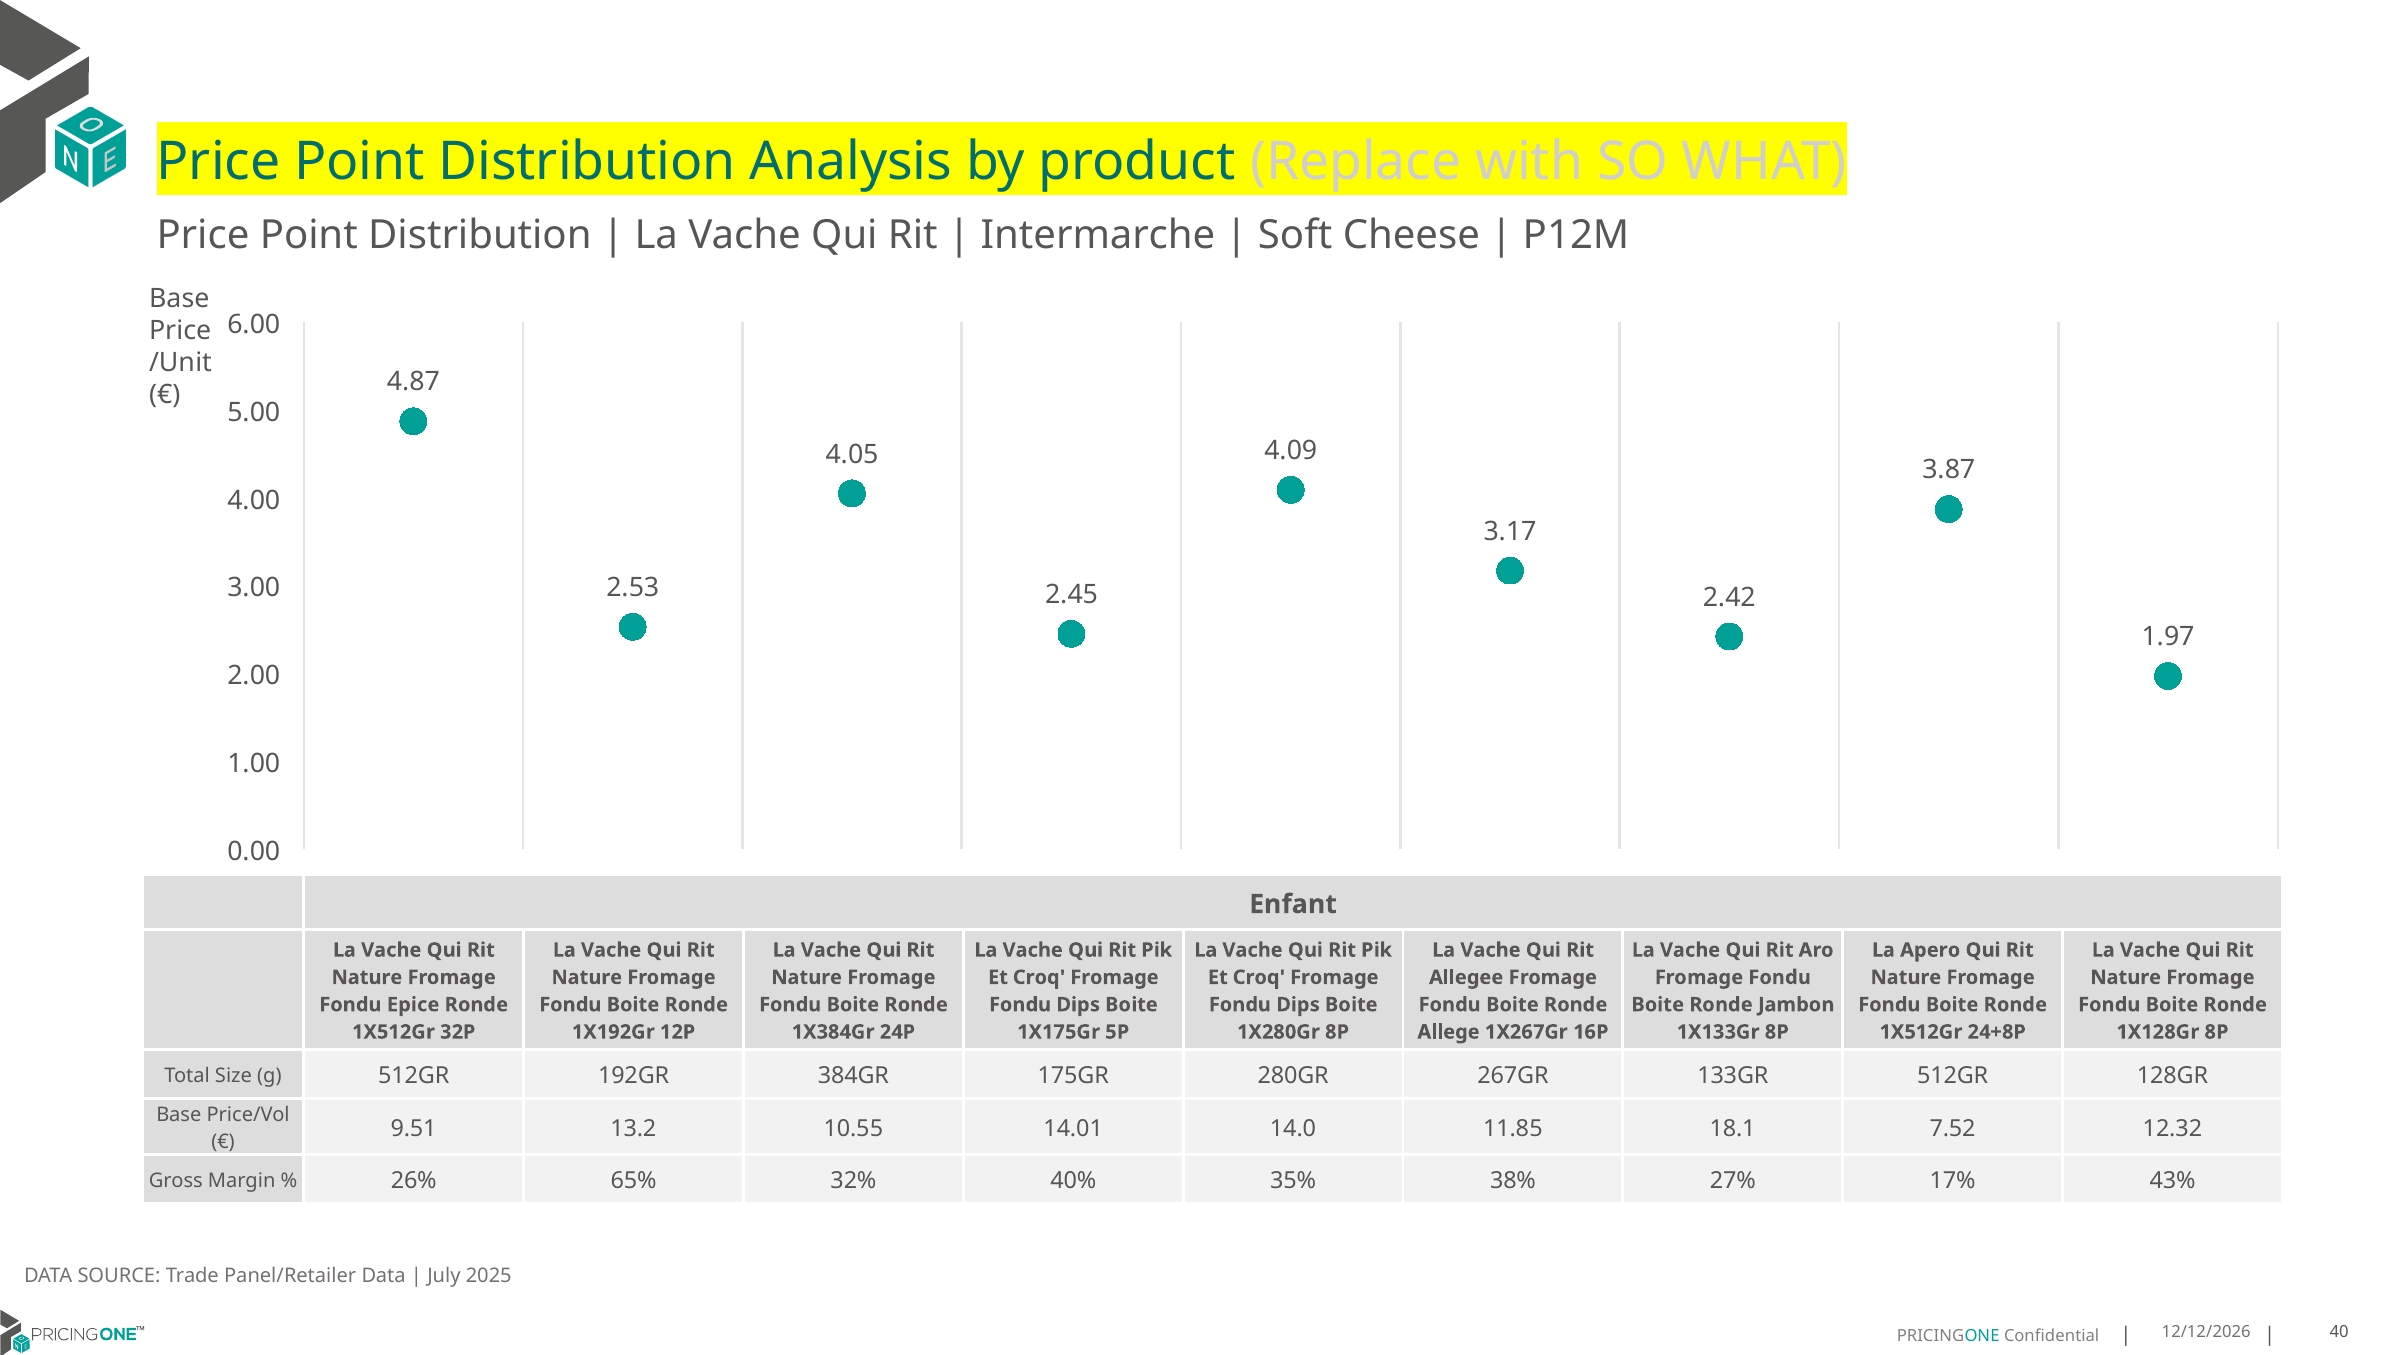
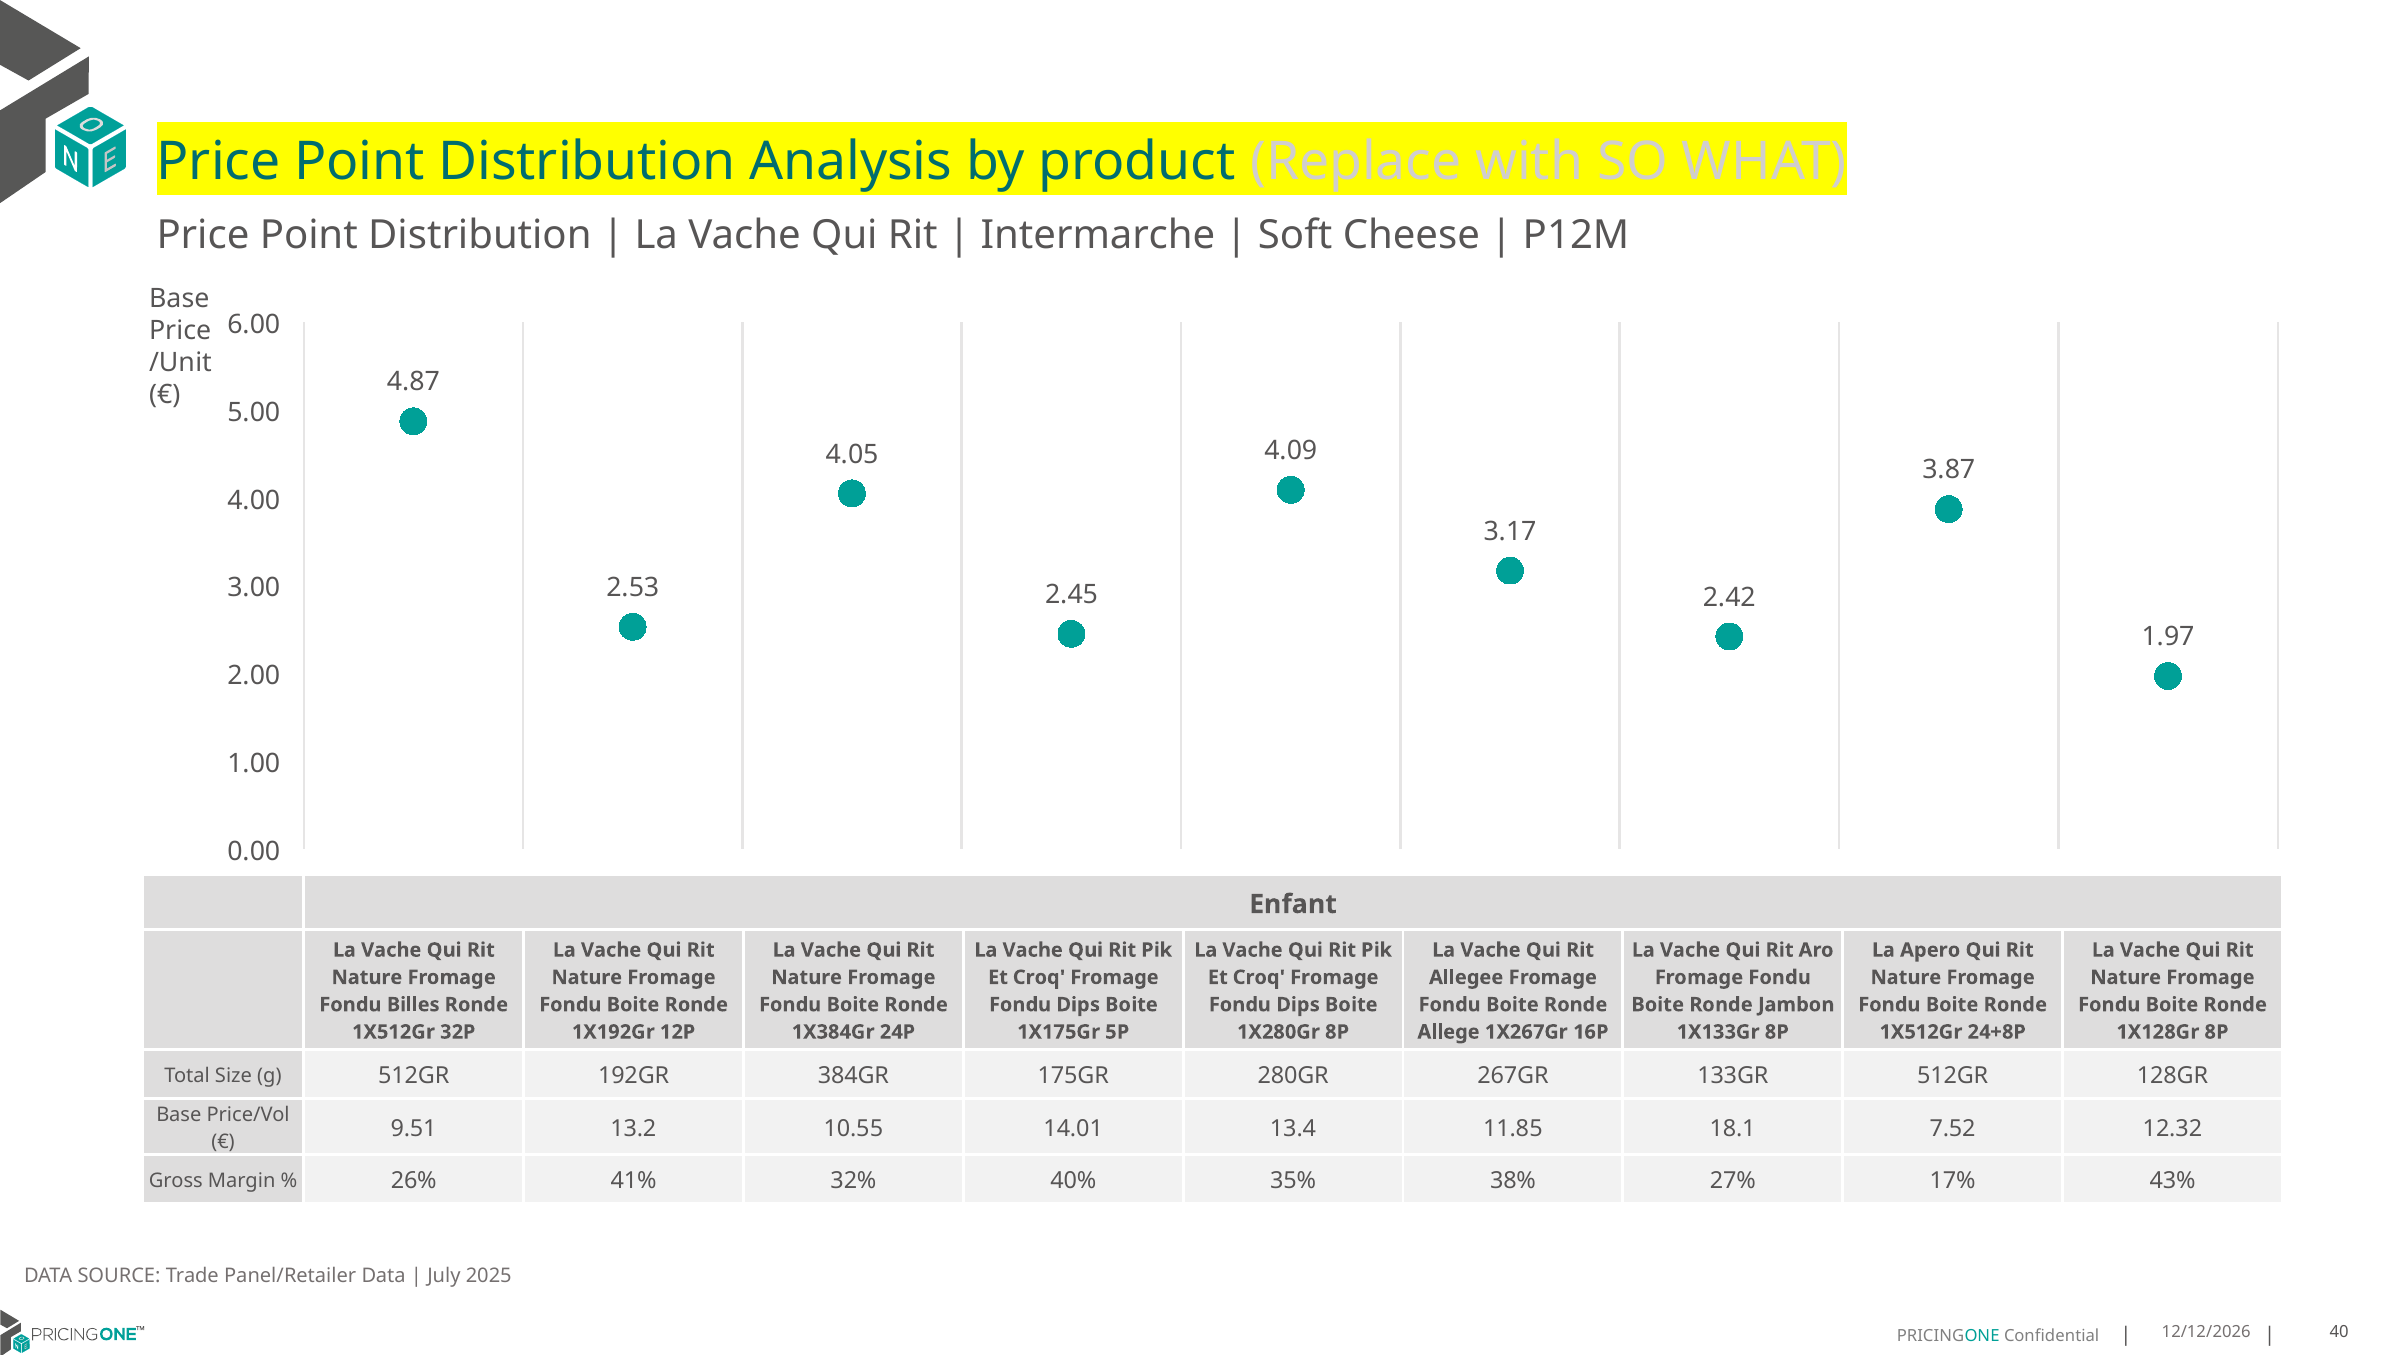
Epice: Epice -> Billes
14.0: 14.0 -> 13.4
65%: 65% -> 41%
